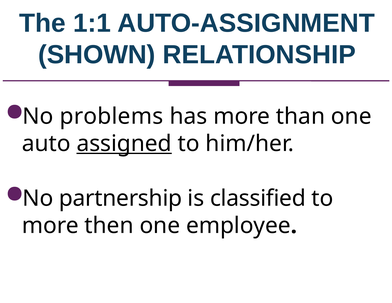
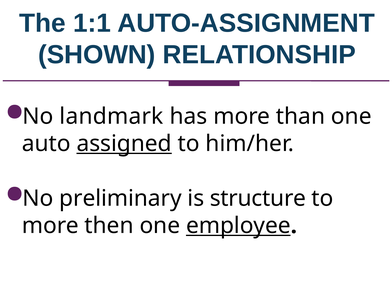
problems: problems -> landmark
partnership: partnership -> preliminary
classified: classified -> structure
employee underline: none -> present
